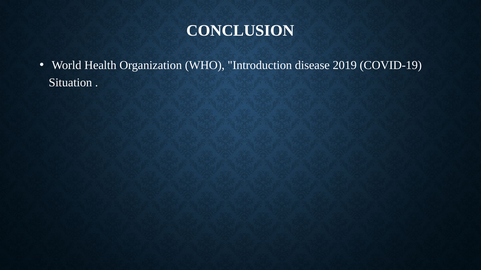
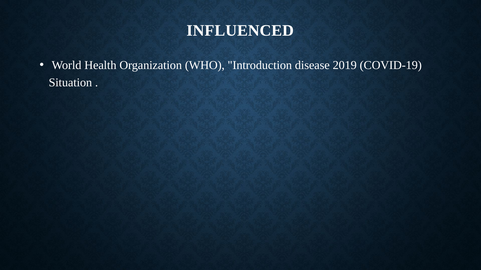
CONCLUSION: CONCLUSION -> INFLUENCED
